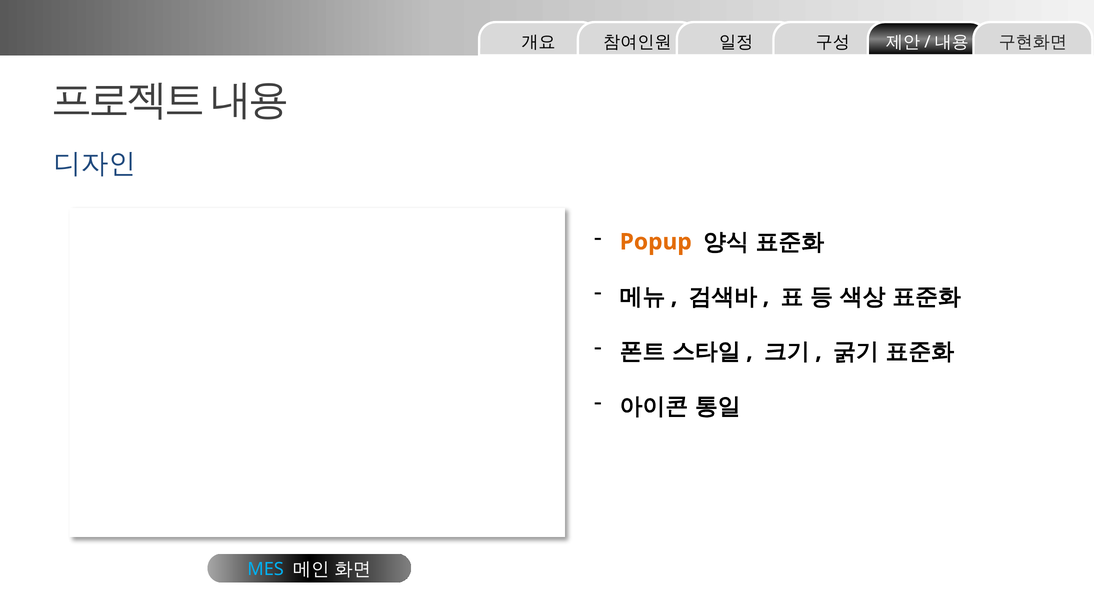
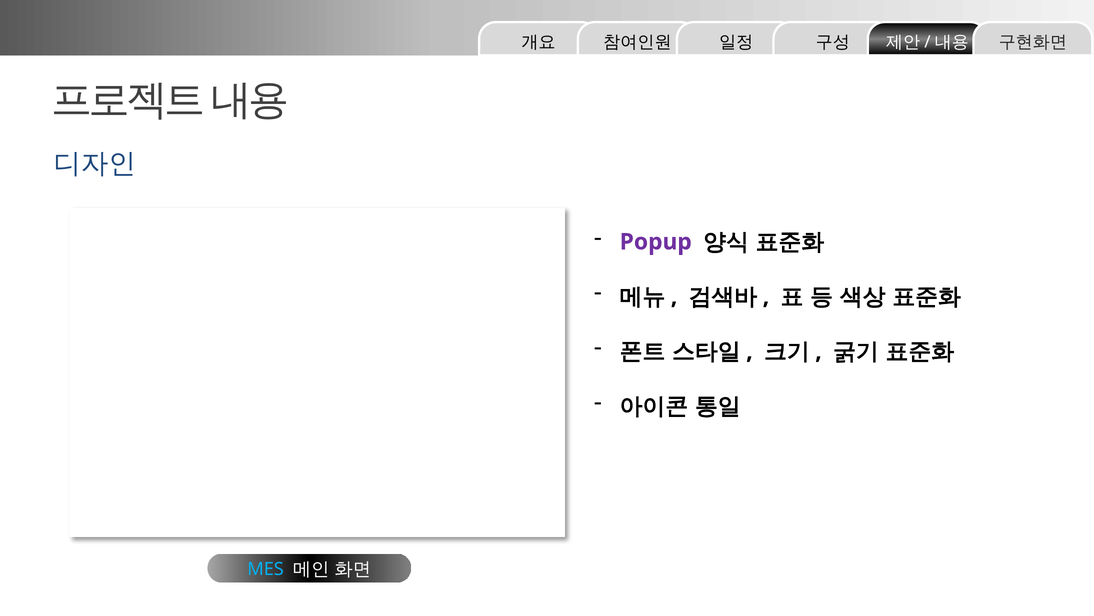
Popup colour: orange -> purple
